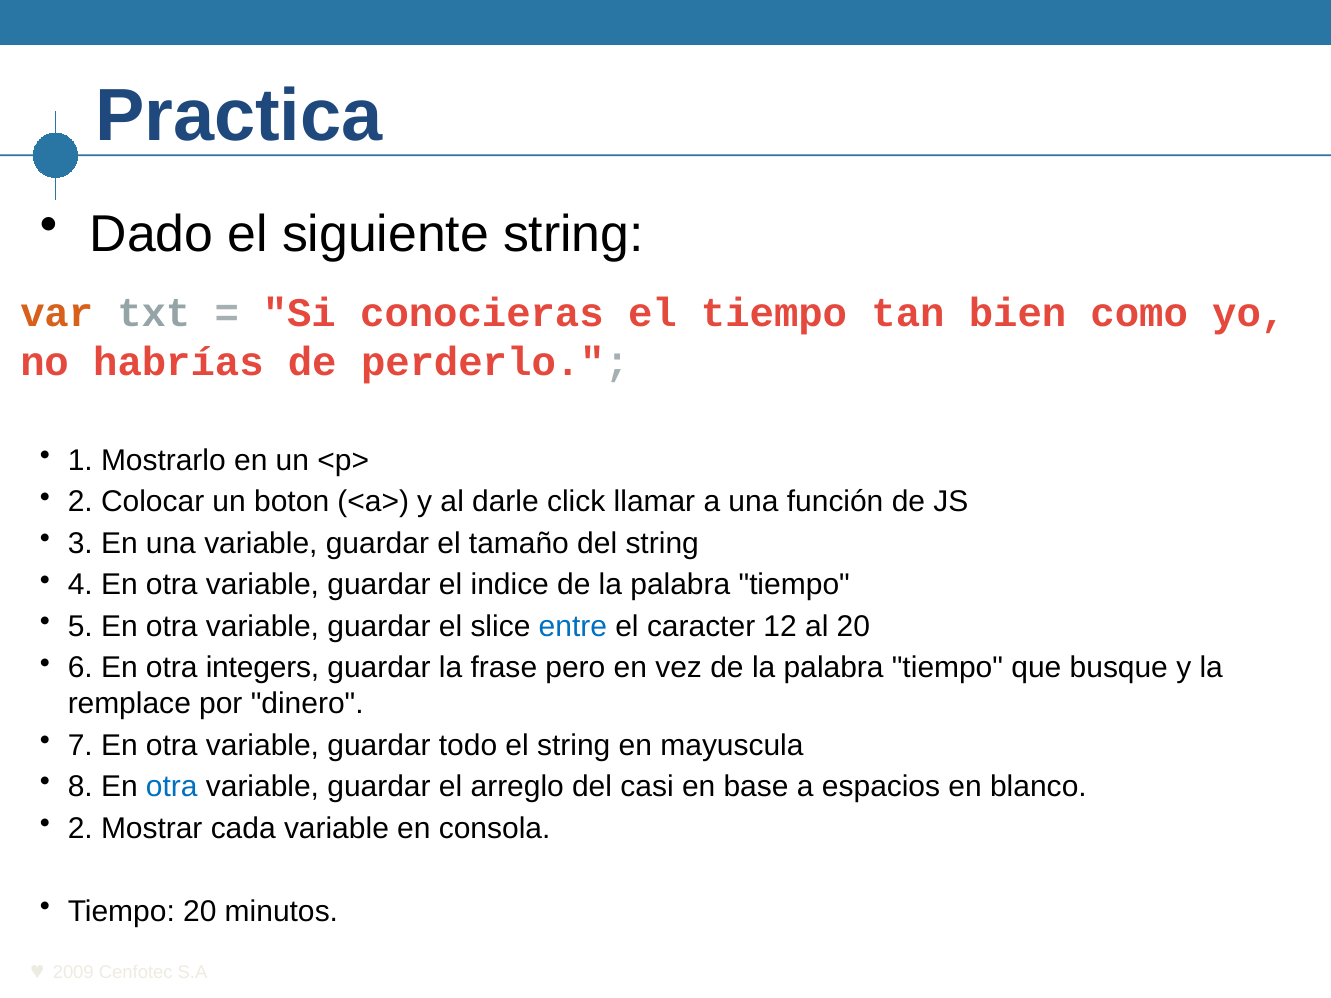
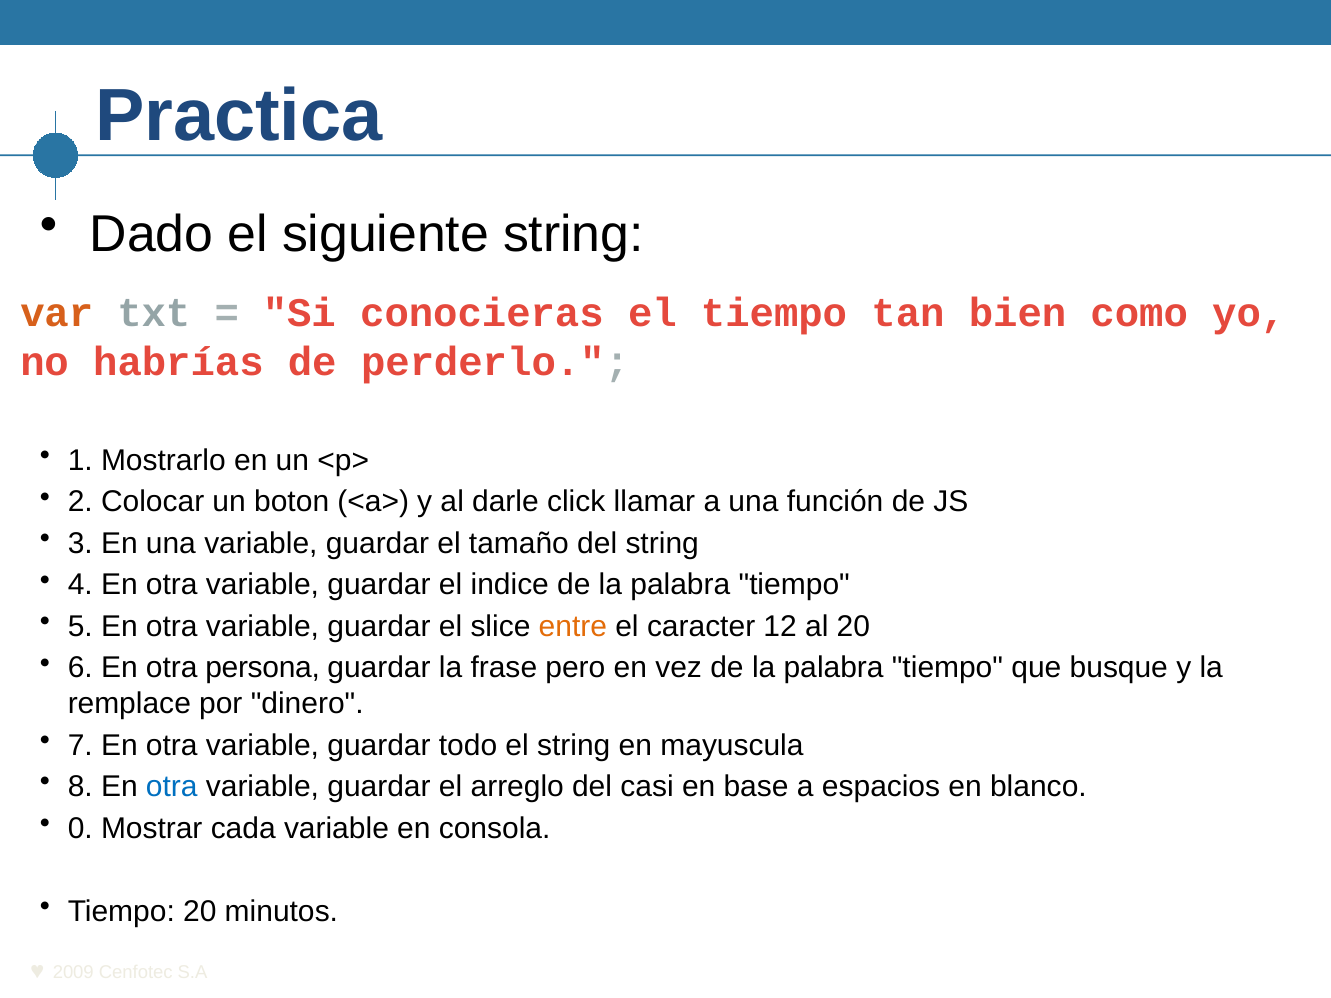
entre colour: blue -> orange
integers: integers -> persona
2 at (80, 829): 2 -> 0
